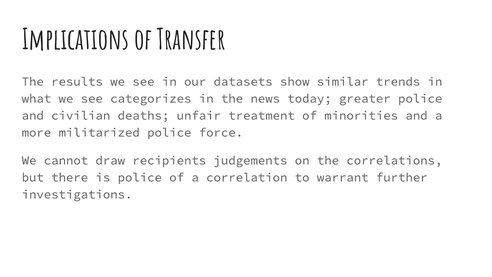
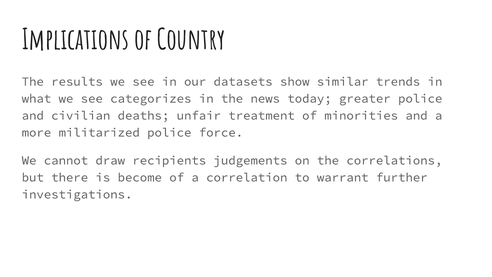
Transfer: Transfer -> Country
is police: police -> become
